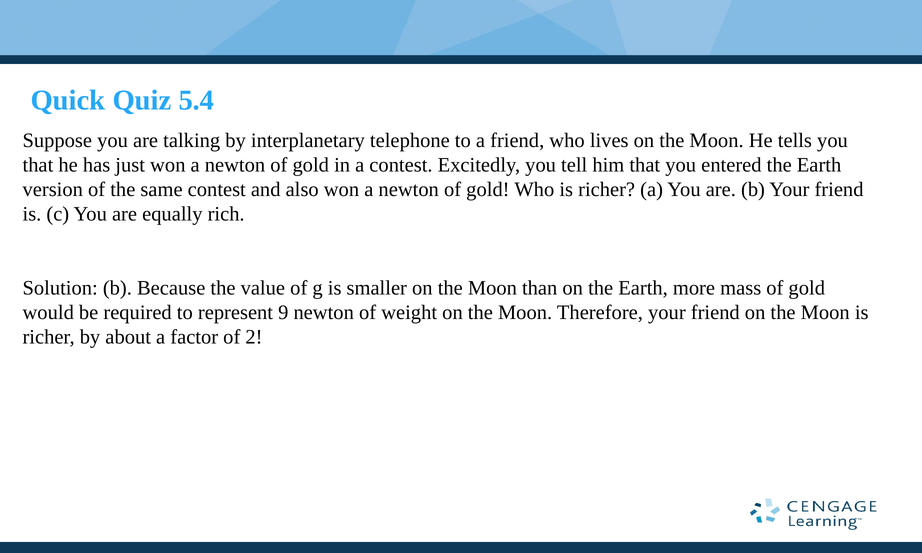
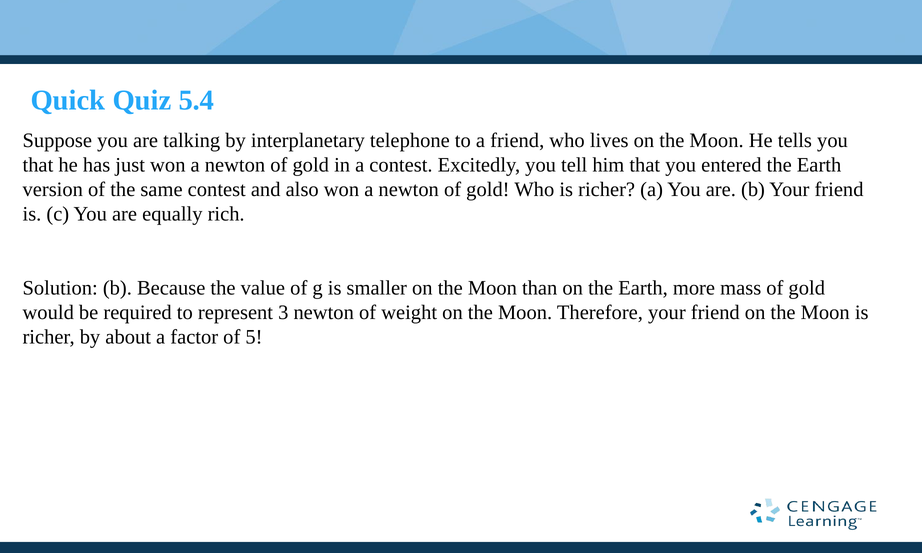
9: 9 -> 3
2: 2 -> 5
